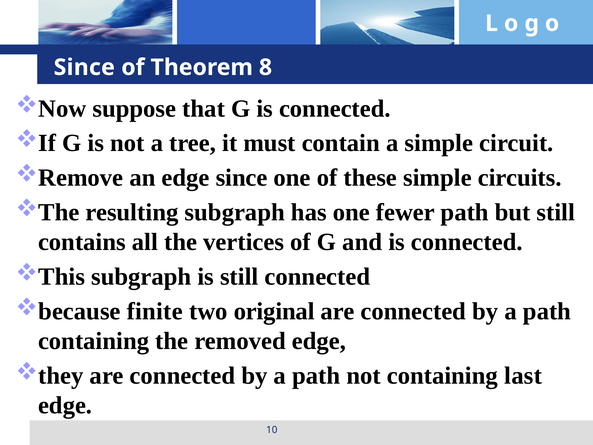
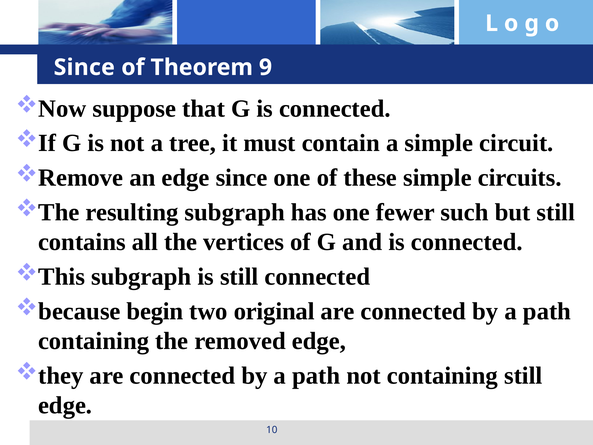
8: 8 -> 9
fewer path: path -> such
finite: finite -> begin
containing last: last -> still
